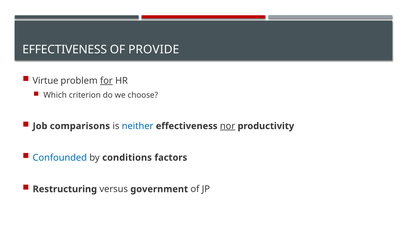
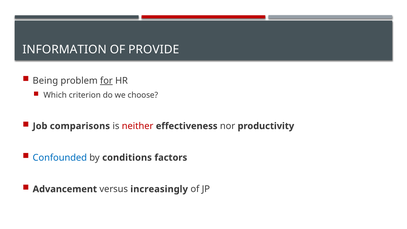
EFFECTIVENESS at (65, 49): EFFECTIVENESS -> INFORMATION
Virtue: Virtue -> Being
neither colour: blue -> red
nor underline: present -> none
Restructuring: Restructuring -> Advancement
government: government -> increasingly
